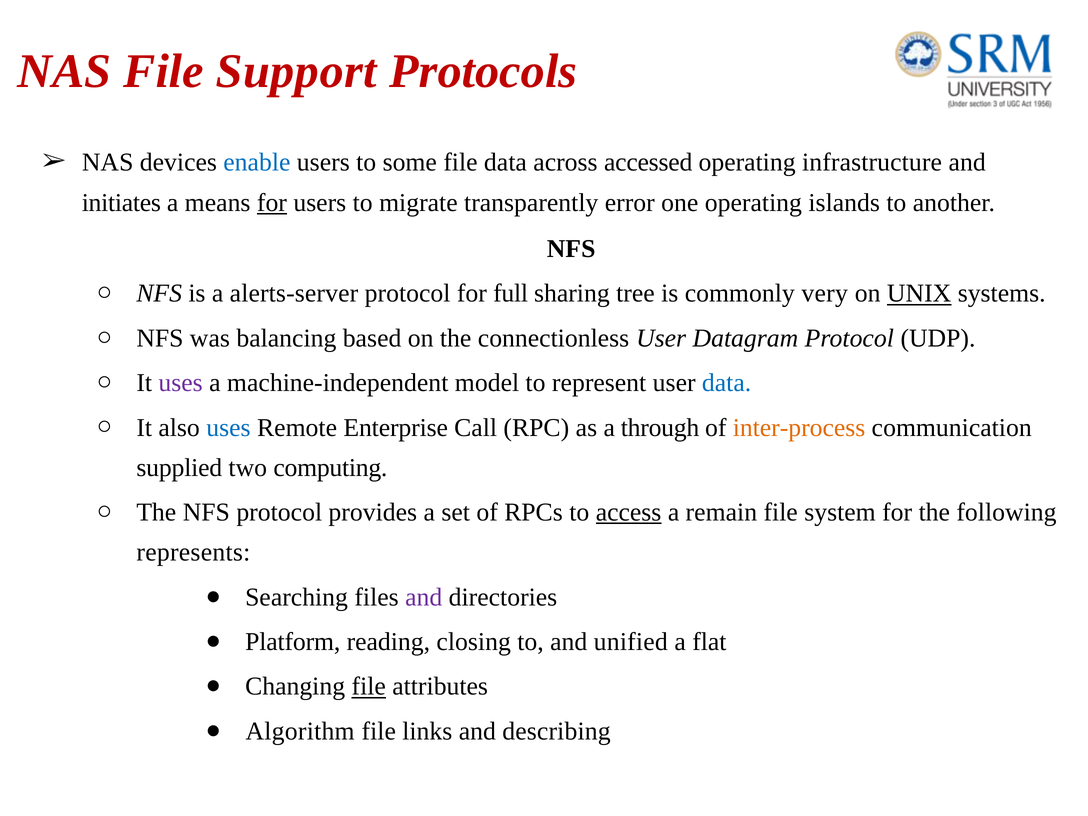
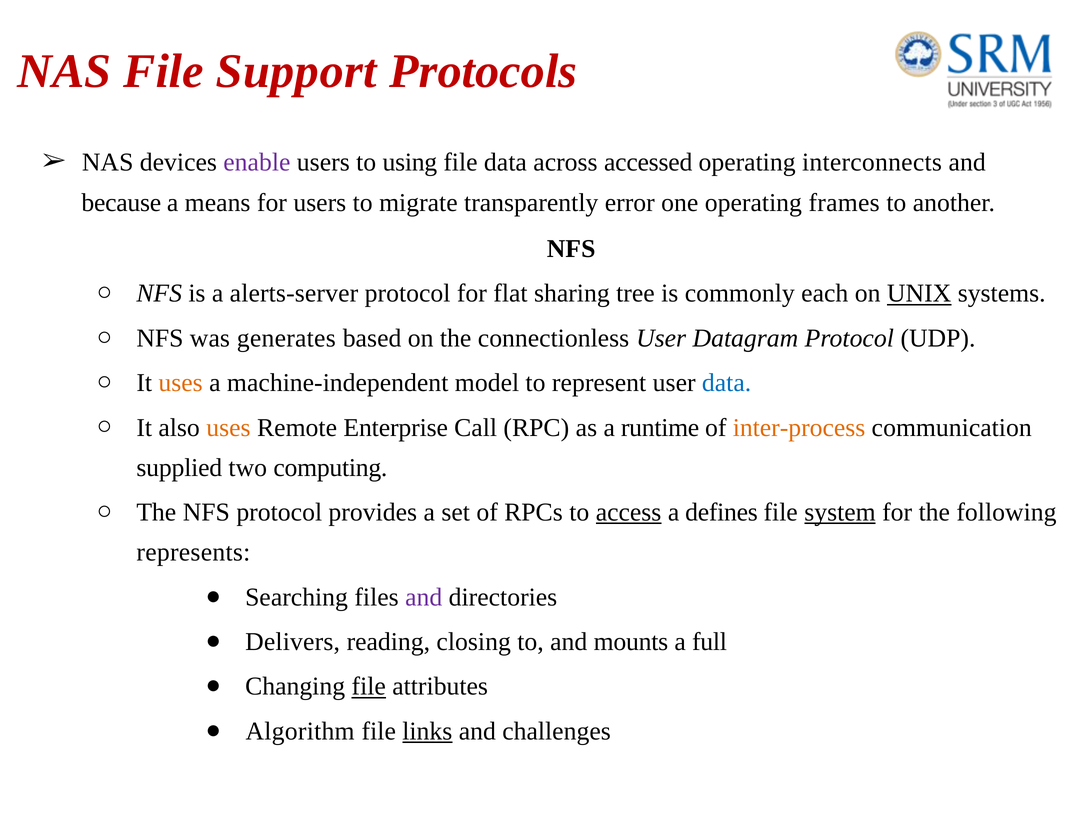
enable colour: blue -> purple
some: some -> using
infrastructure: infrastructure -> interconnects
initiates: initiates -> because
for at (272, 203) underline: present -> none
islands: islands -> frames
full: full -> flat
very: very -> each
balancing: balancing -> generates
uses at (181, 383) colour: purple -> orange
uses at (228, 428) colour: blue -> orange
through: through -> runtime
remain: remain -> defines
system underline: none -> present
Platform: Platform -> Delivers
unified: unified -> mounts
flat: flat -> full
links underline: none -> present
describing: describing -> challenges
